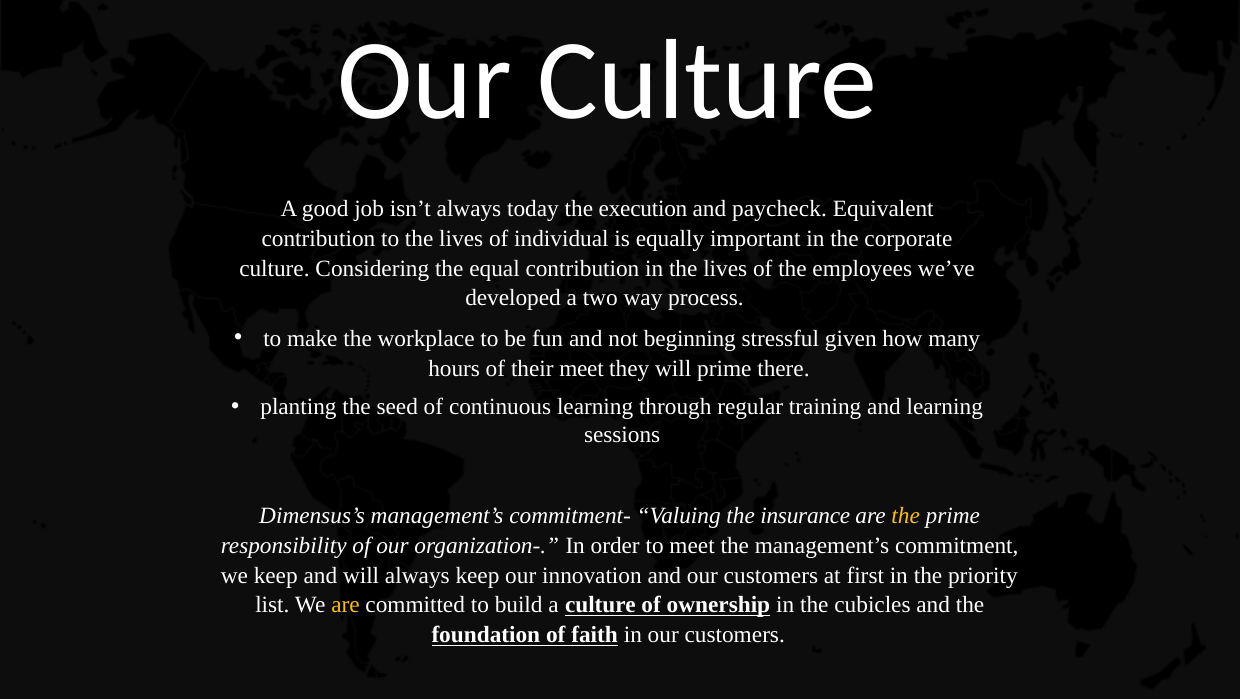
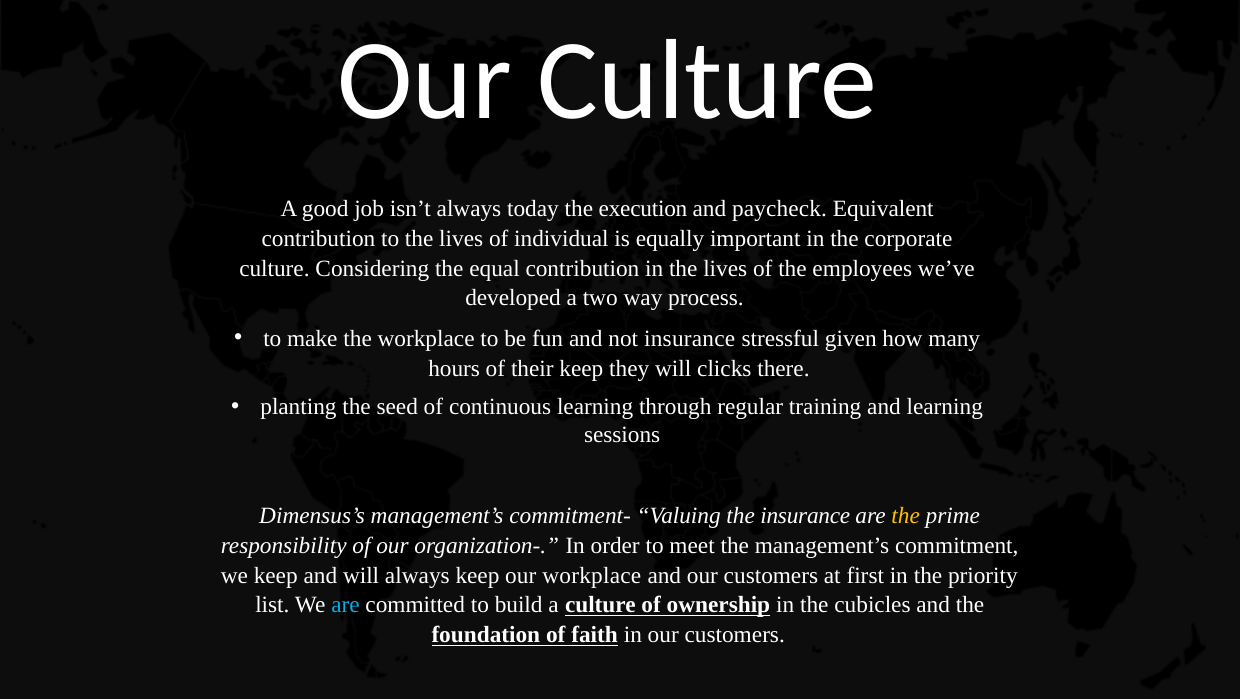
not beginning: beginning -> insurance
their meet: meet -> keep
will prime: prime -> clicks
our innovation: innovation -> workplace
are at (345, 605) colour: yellow -> light blue
